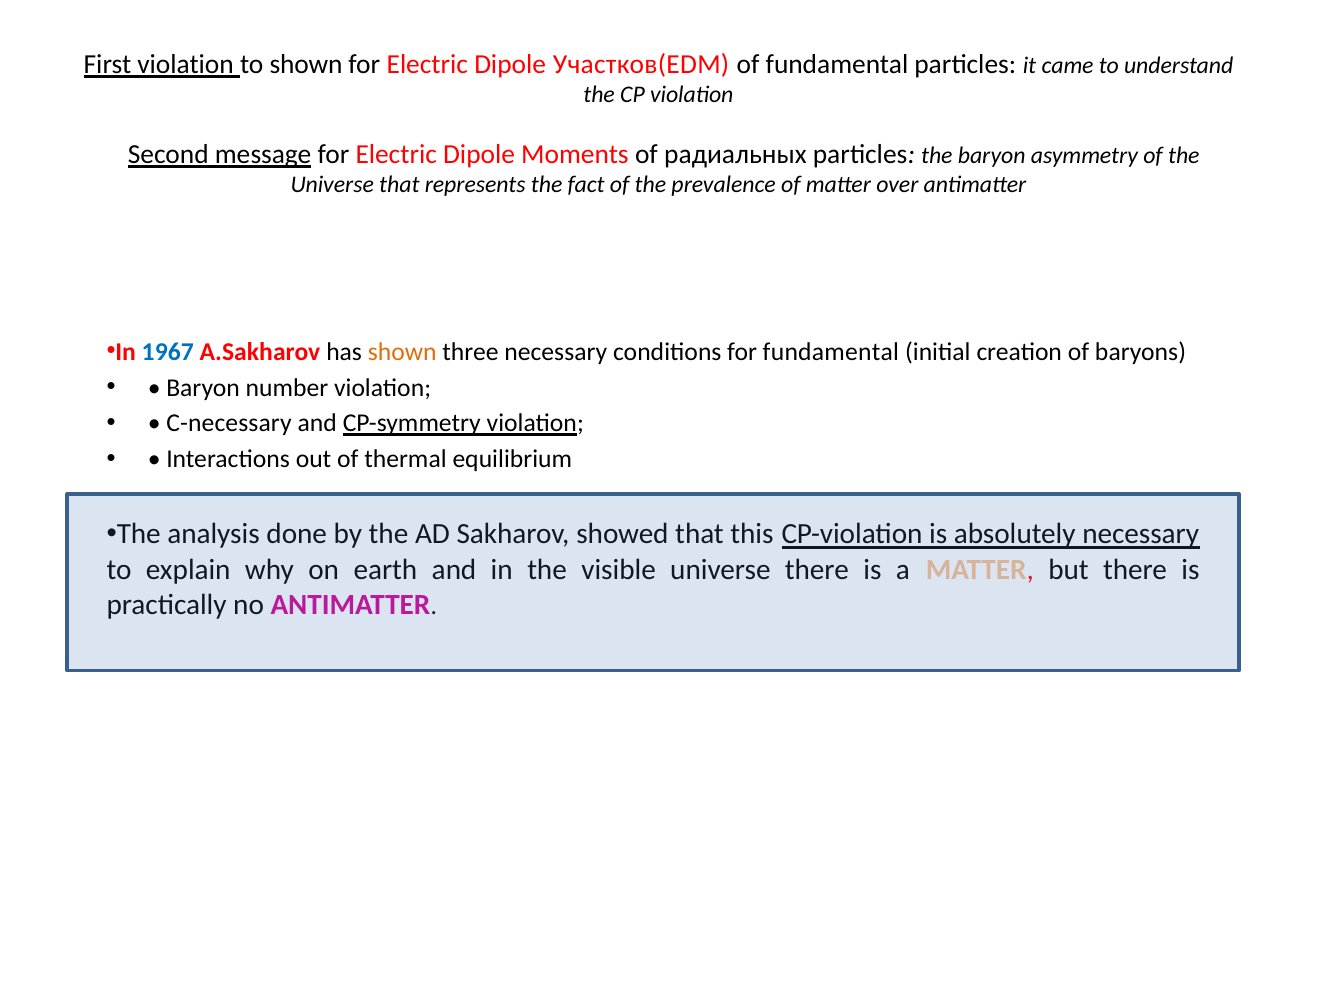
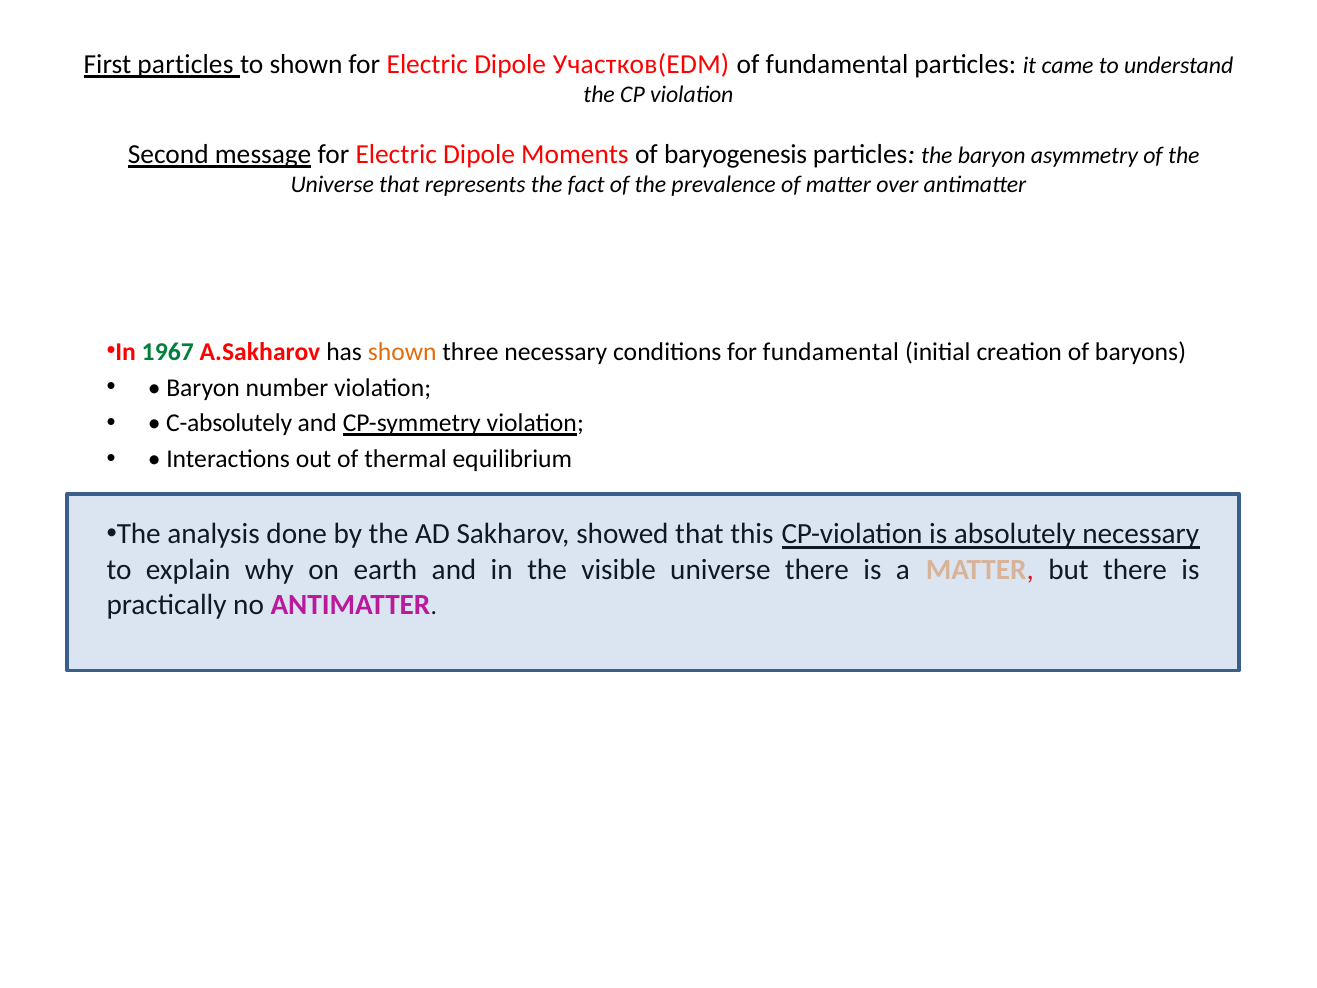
First violation: violation -> particles
радиальных: радиальных -> baryogenesis
1967 colour: blue -> green
C-necessary: C-necessary -> C-absolutely
